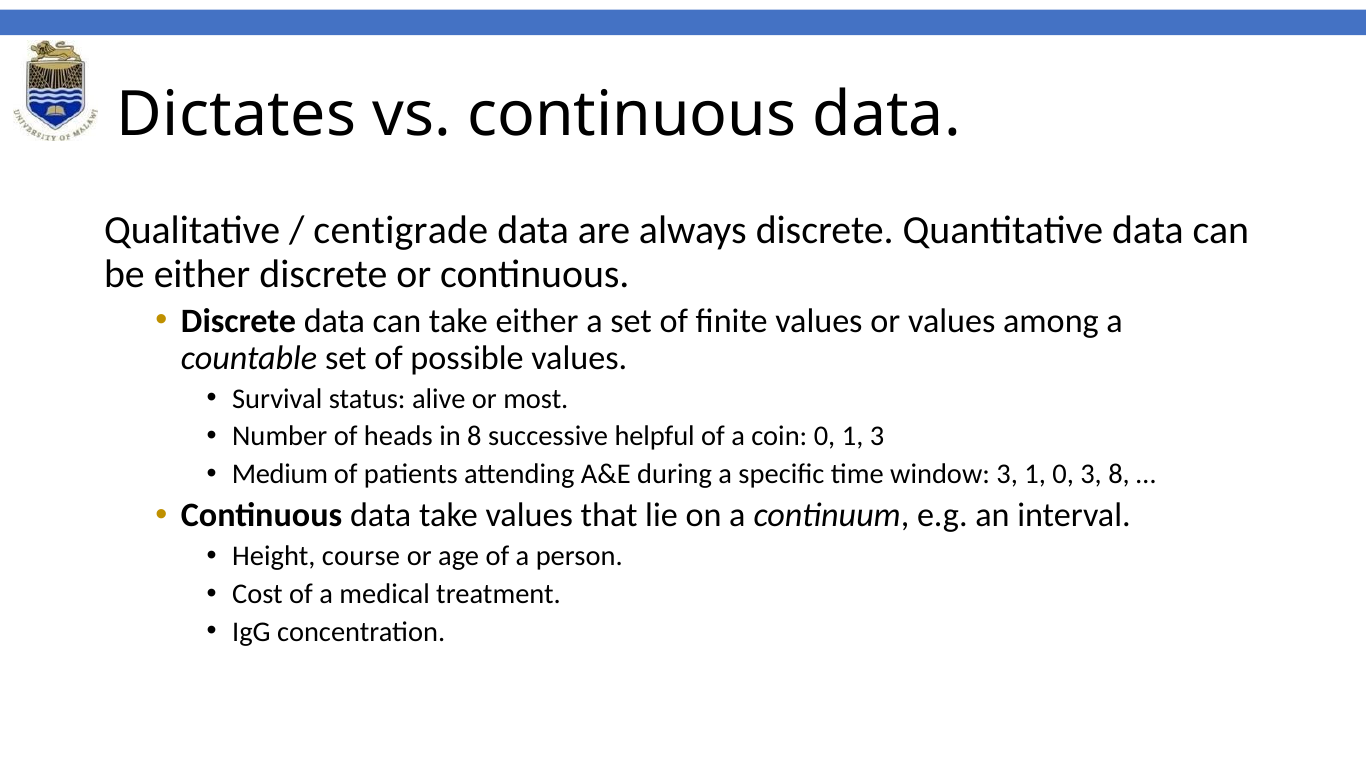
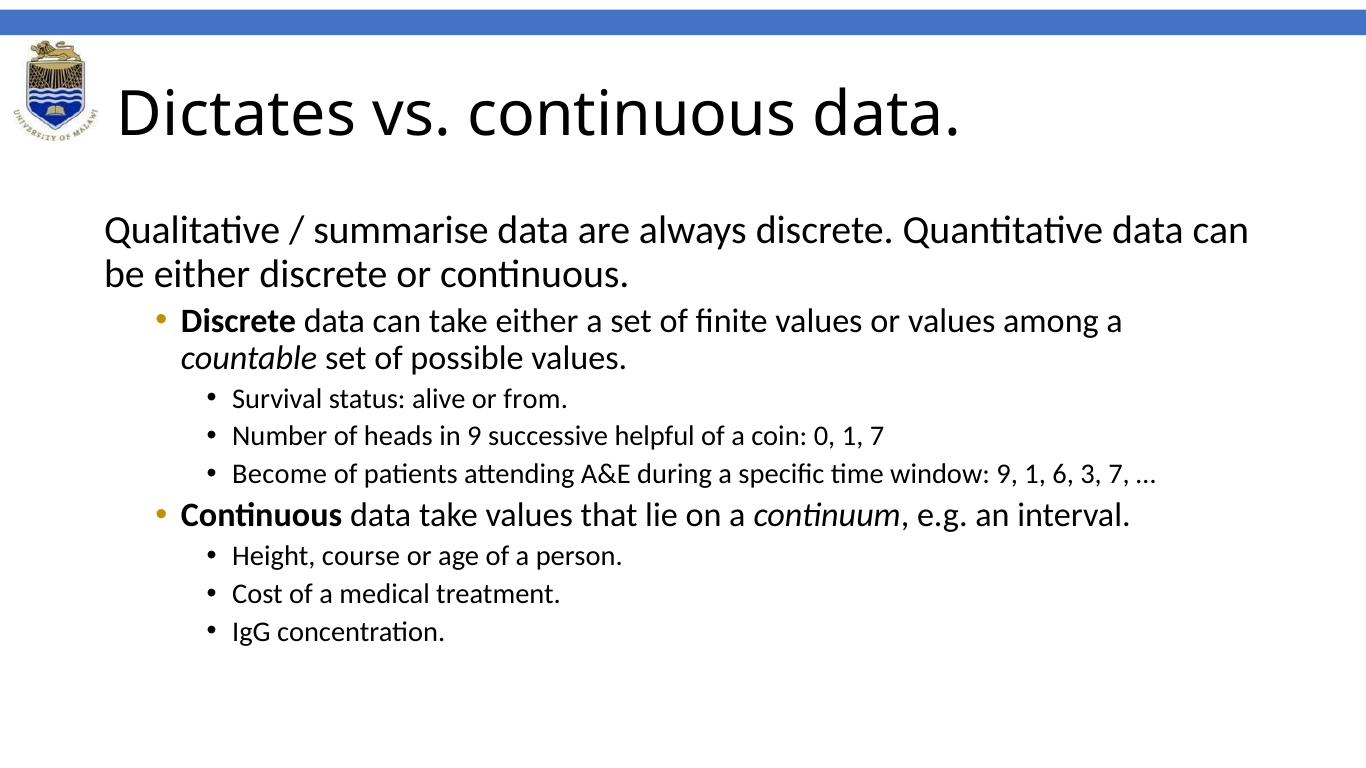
centigrade: centigrade -> summarise
most: most -> from
in 8: 8 -> 9
1 3: 3 -> 7
Medium: Medium -> Become
window 3: 3 -> 9
1 0: 0 -> 6
3 8: 8 -> 7
